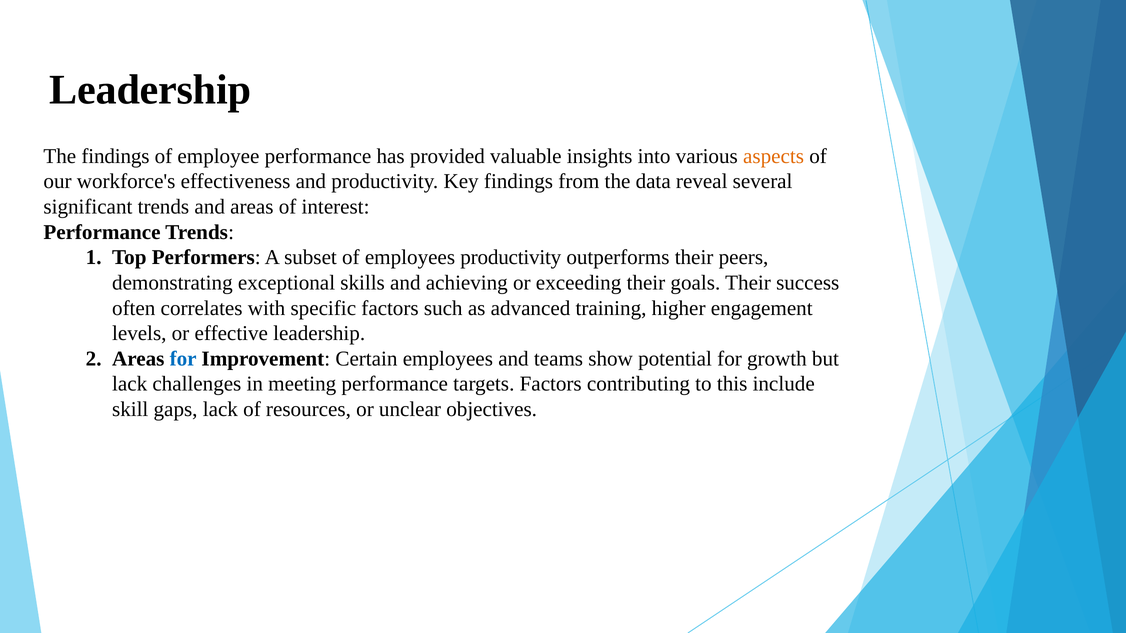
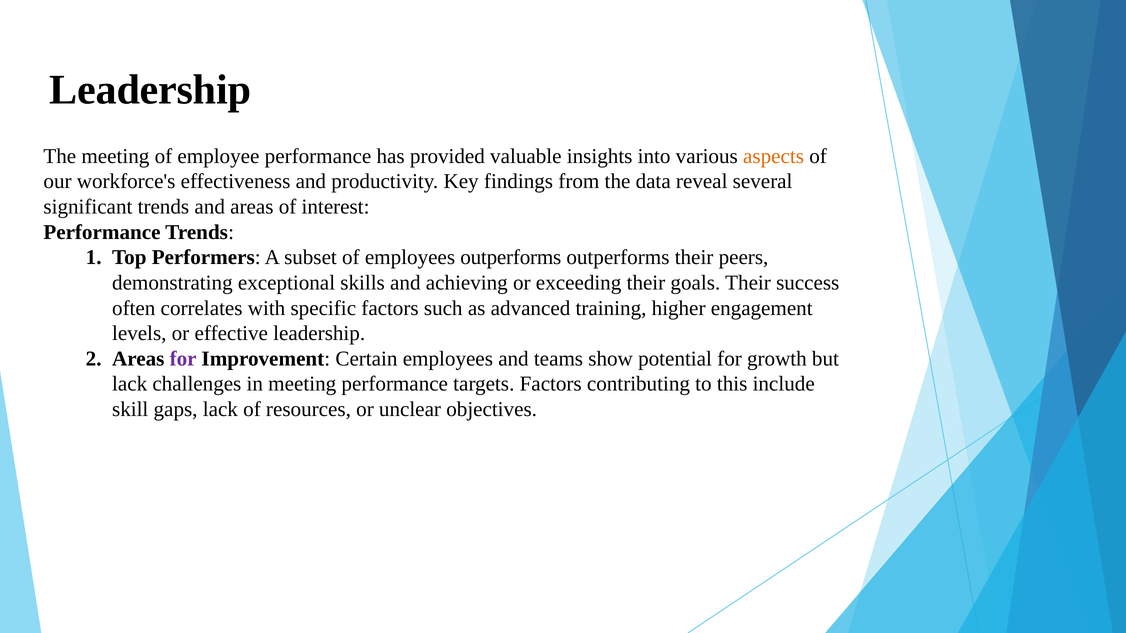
The findings: findings -> meeting
employees productivity: productivity -> outperforms
for at (183, 359) colour: blue -> purple
